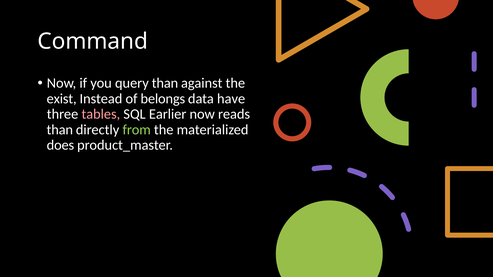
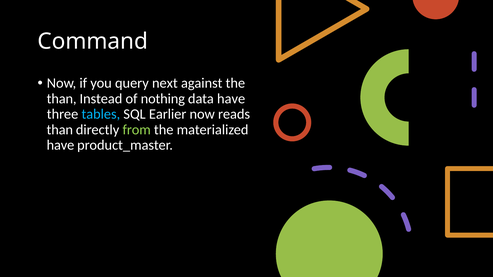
query than: than -> next
exist at (62, 99): exist -> than
belongs: belongs -> nothing
tables colour: pink -> light blue
does at (60, 145): does -> have
